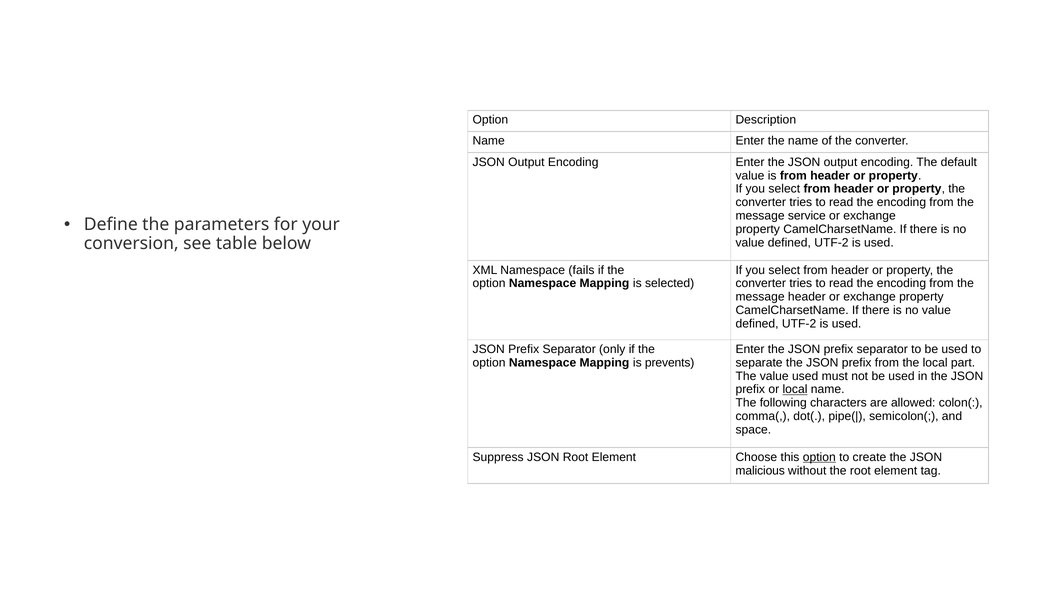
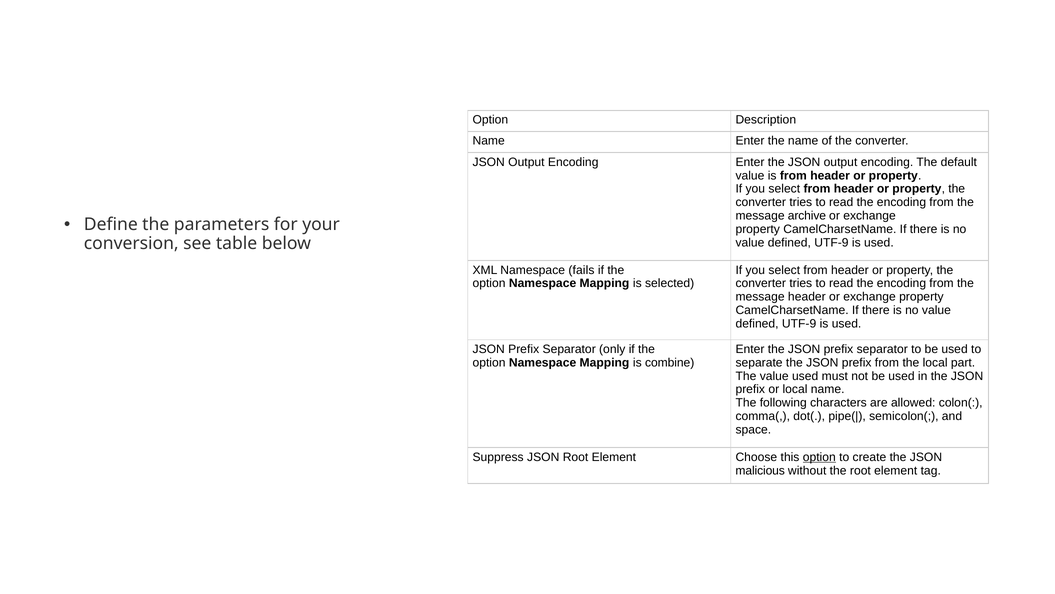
service: service -> archive
UTF-2 at (831, 243): UTF-2 -> UTF-9
UTF-2 at (799, 324): UTF-2 -> UTF-9
prevents: prevents -> combine
local at (795, 389) underline: present -> none
